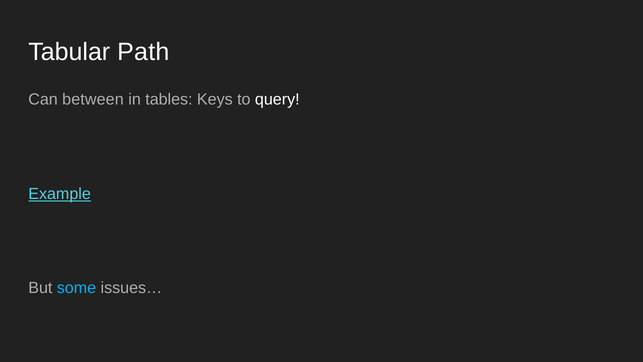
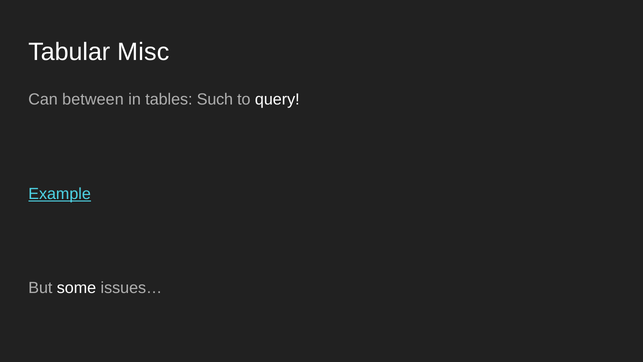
Path: Path -> Misc
Keys: Keys -> Such
some colour: light blue -> white
